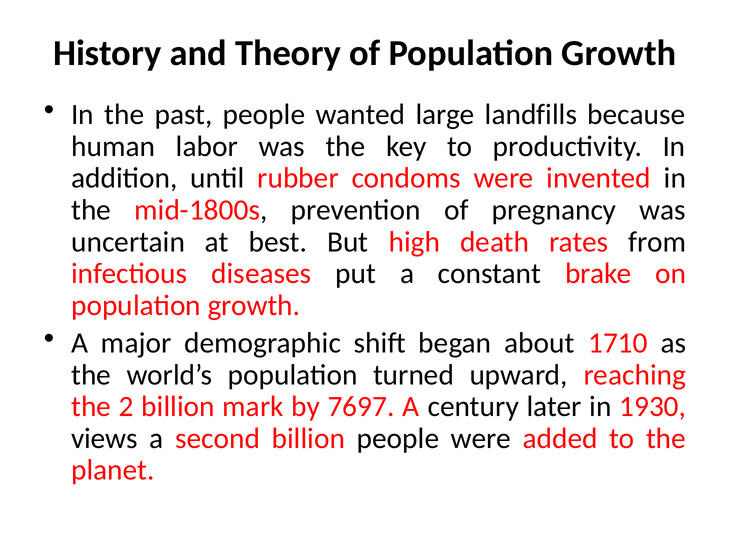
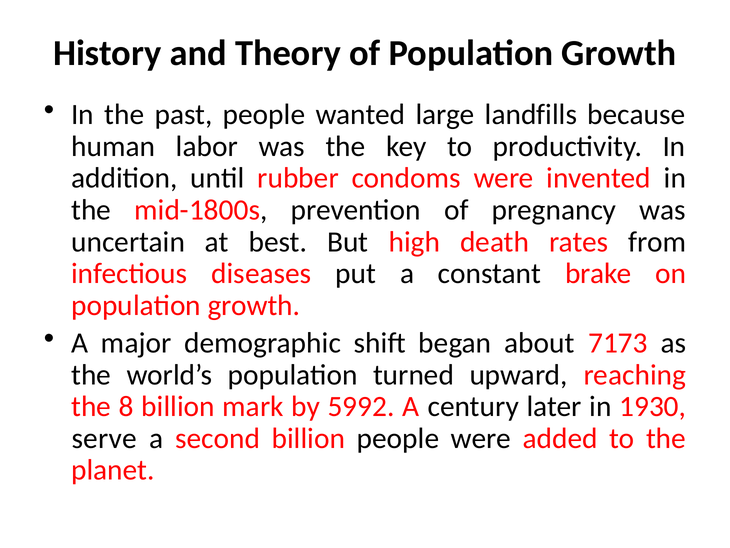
1710: 1710 -> 7173
2: 2 -> 8
7697: 7697 -> 5992
views: views -> serve
